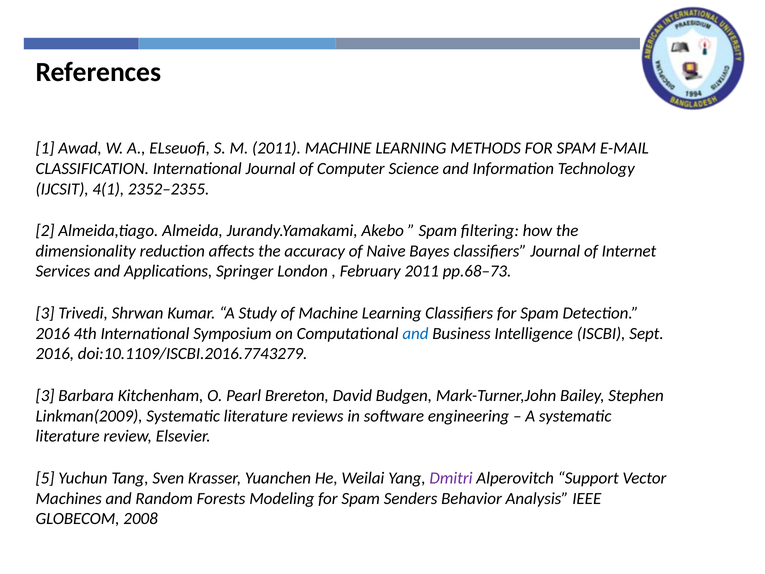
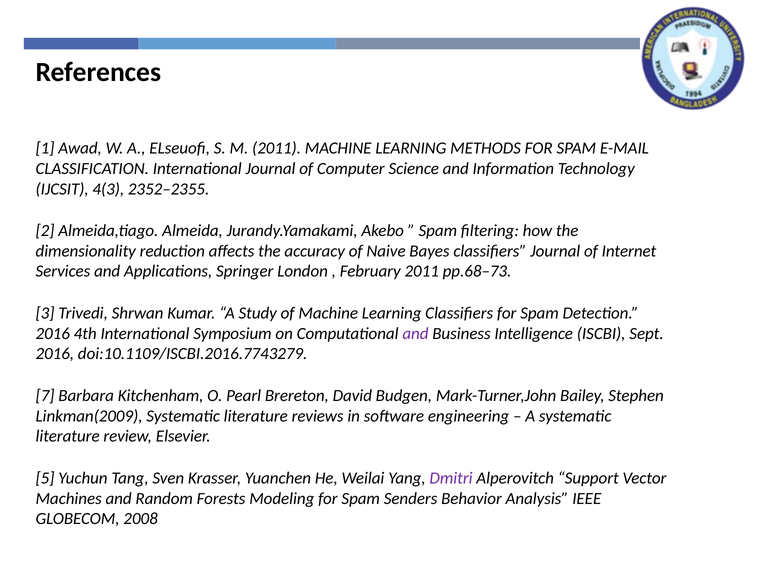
4(1: 4(1 -> 4(3
and at (415, 333) colour: blue -> purple
3 at (45, 395): 3 -> 7
